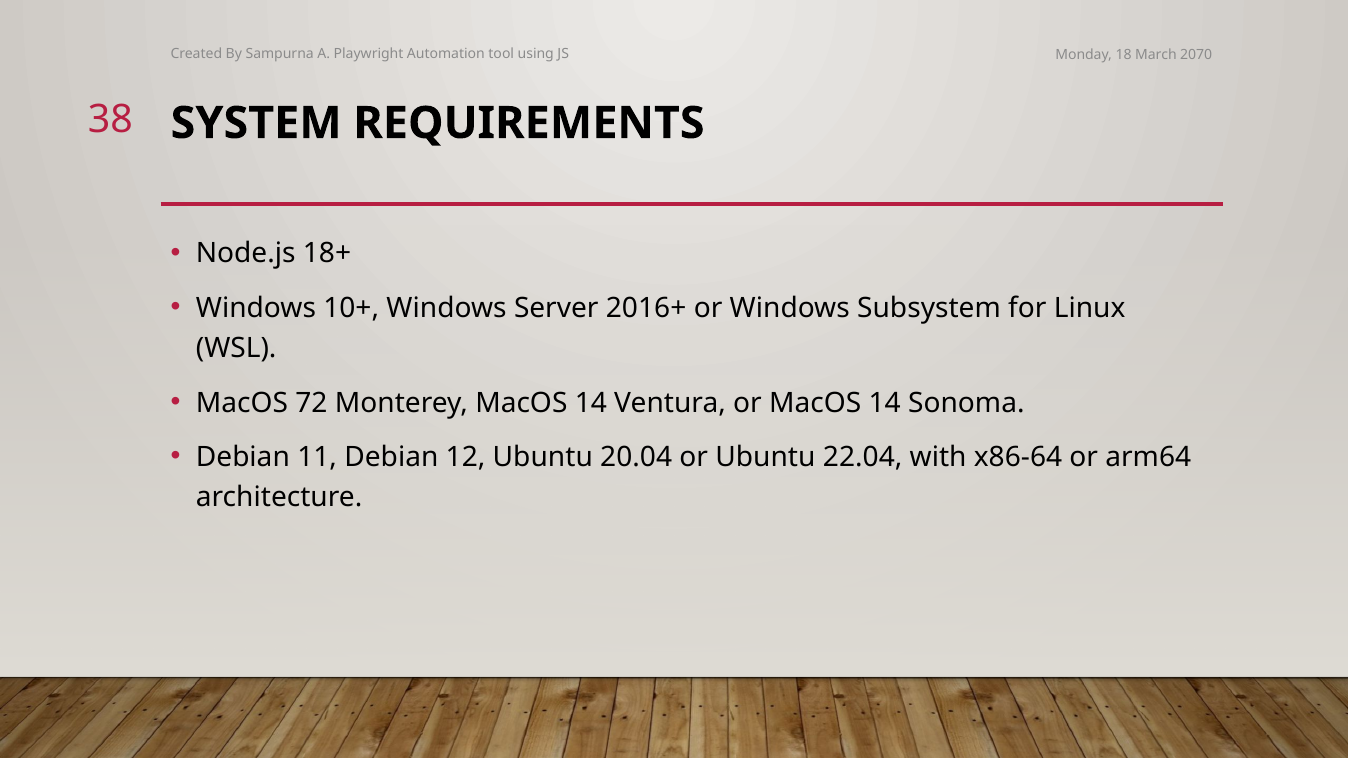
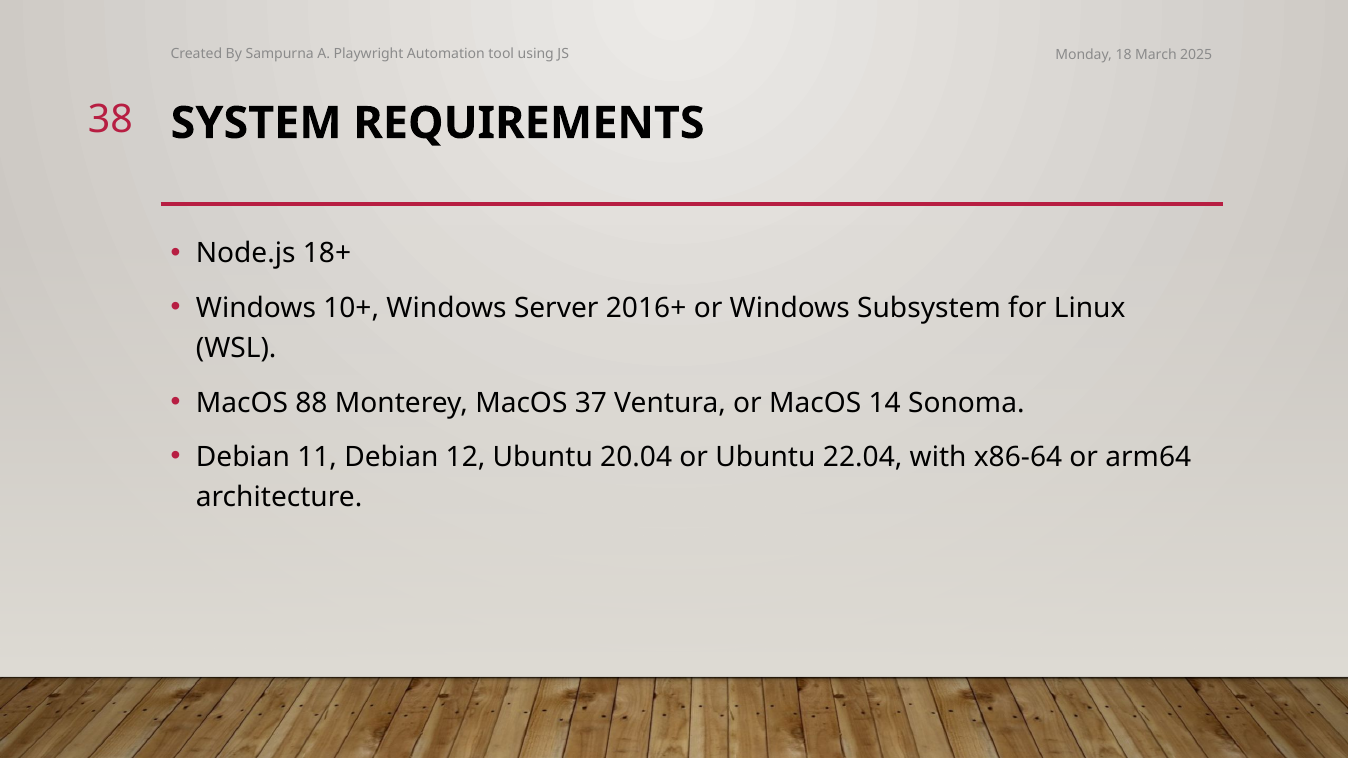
2070: 2070 -> 2025
72: 72 -> 88
Monterey MacOS 14: 14 -> 37
